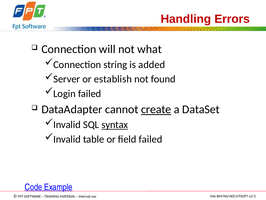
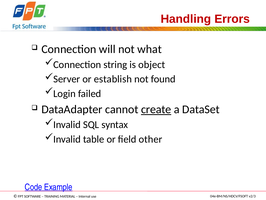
added: added -> object
syntax underline: present -> none
field failed: failed -> other
